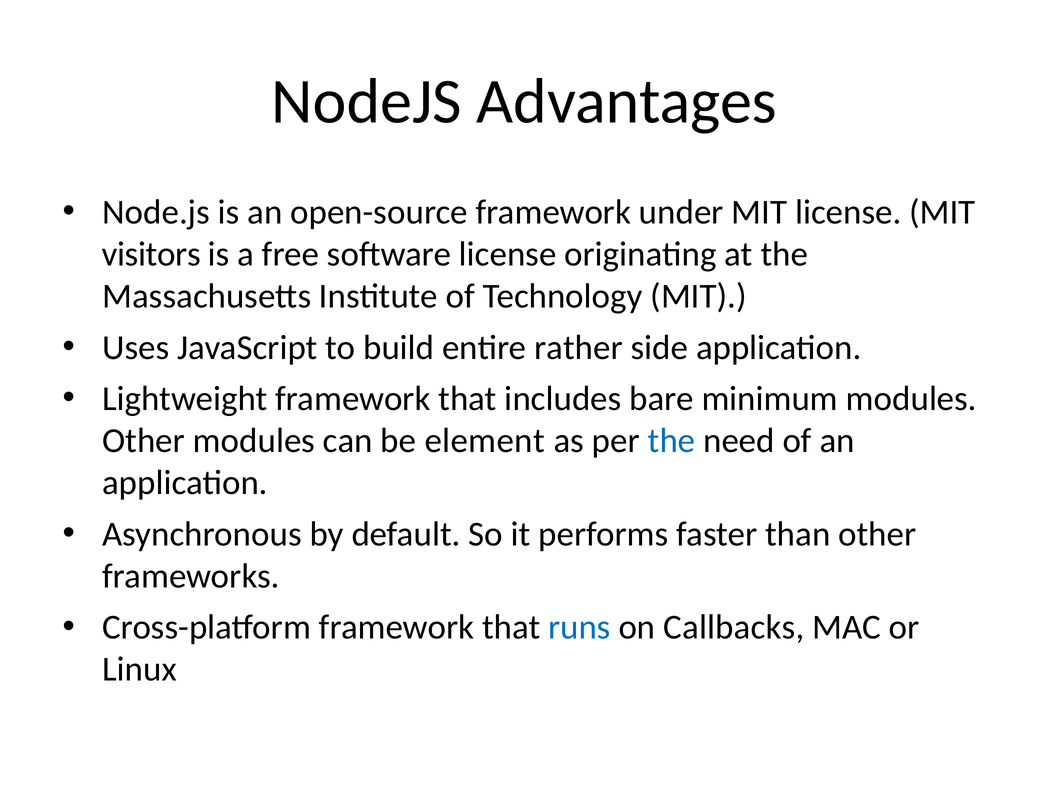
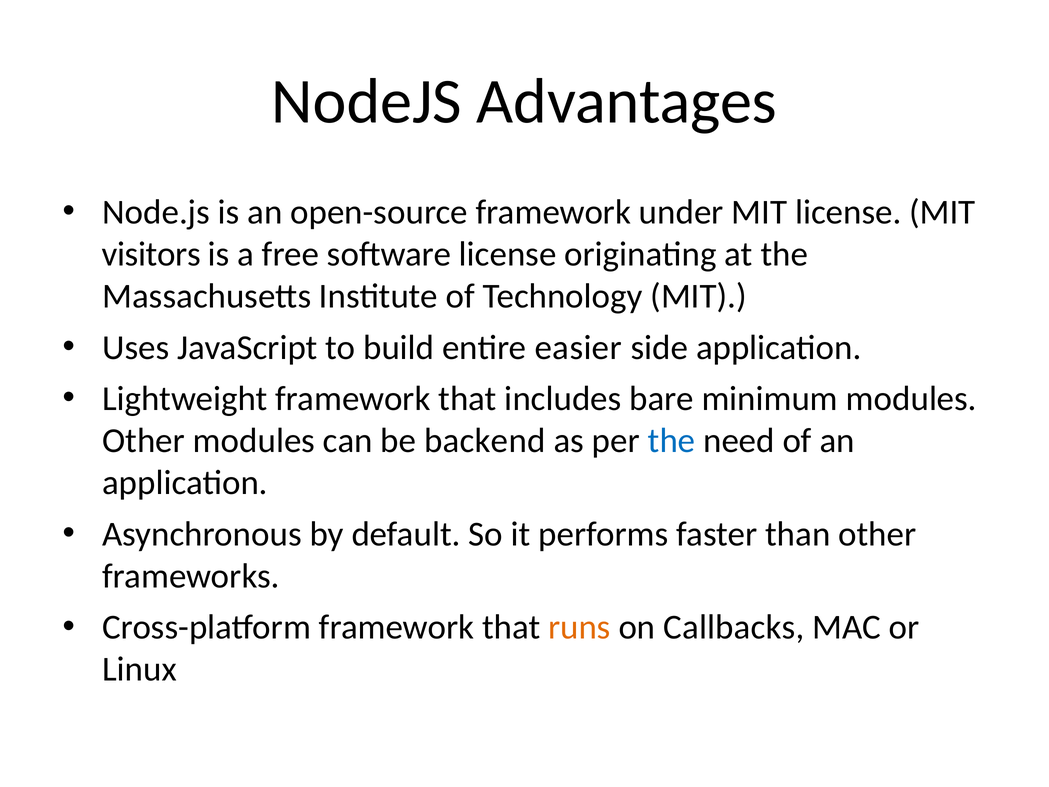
rather: rather -> easier
element: element -> backend
runs colour: blue -> orange
